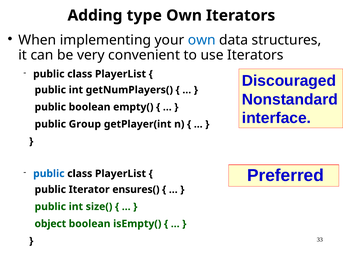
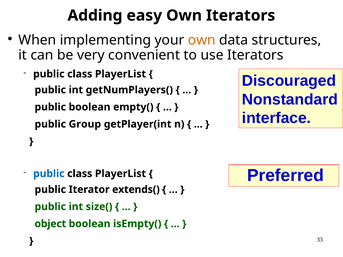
type: type -> easy
own at (202, 40) colour: blue -> orange
ensures(: ensures( -> extends(
